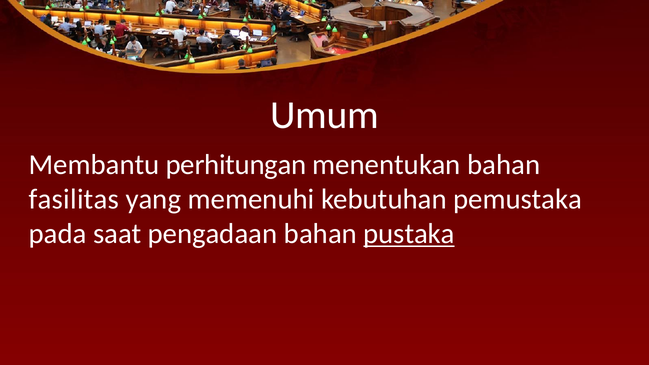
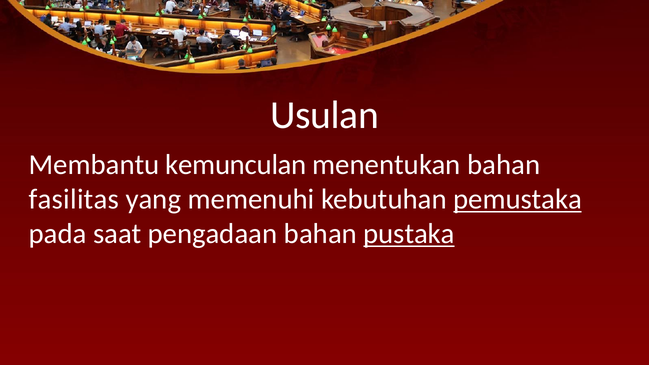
Umum: Umum -> Usulan
perhitungan: perhitungan -> kemunculan
pemustaka underline: none -> present
